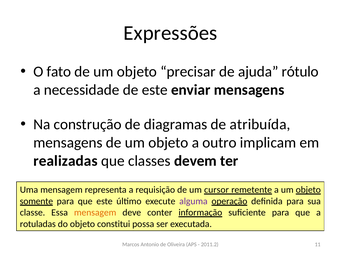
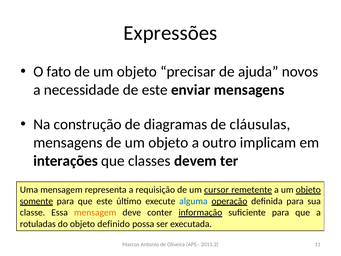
rótulo: rótulo -> novos
atribuída: atribuída -> cláusulas
realizadas: realizadas -> interações
alguma colour: purple -> blue
constitui: constitui -> definido
